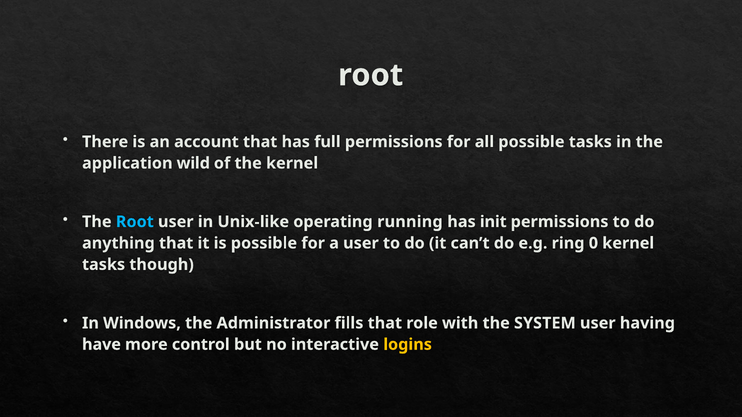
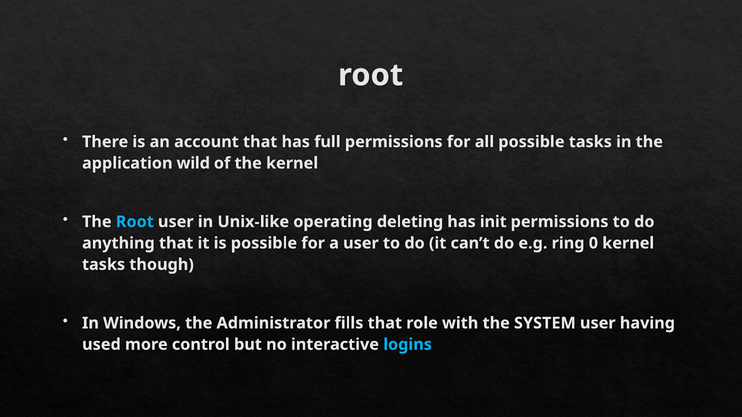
running: running -> deleting
have: have -> used
logins colour: yellow -> light blue
